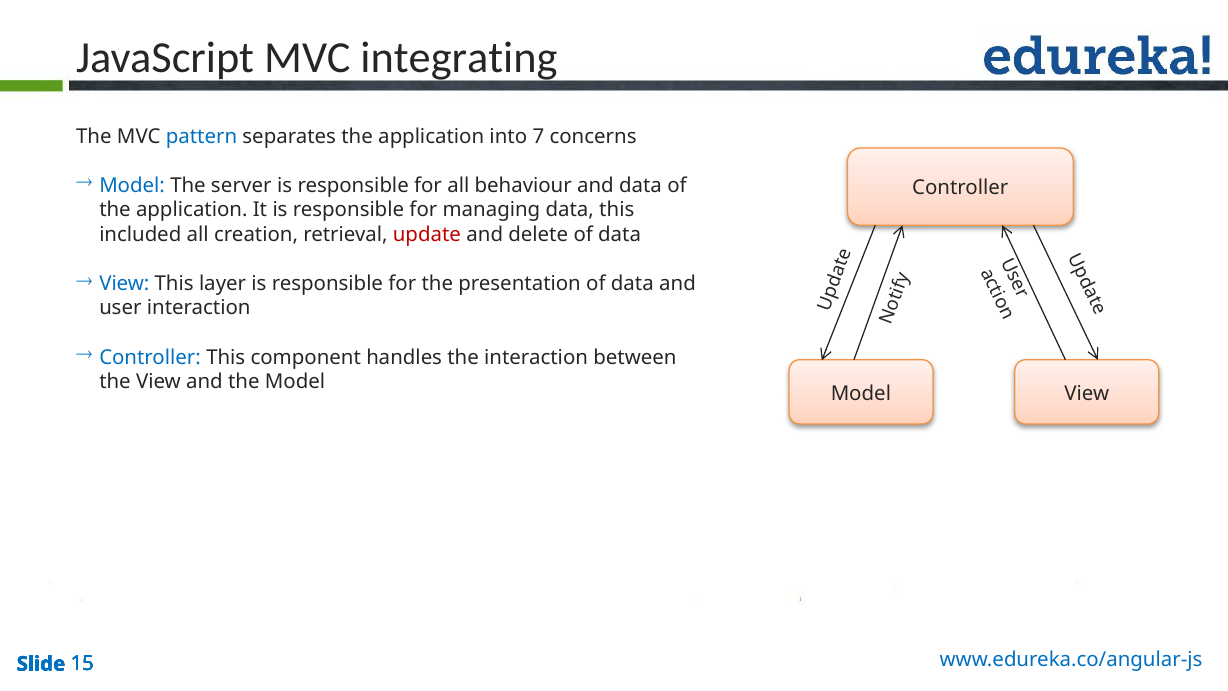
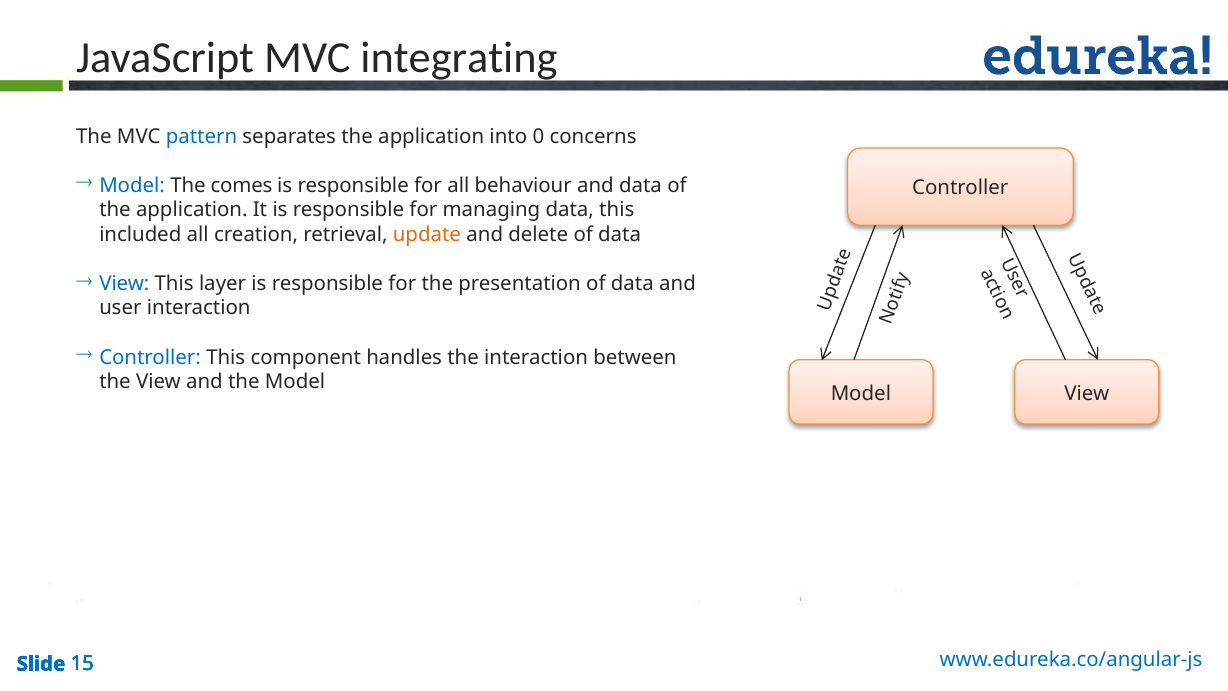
7: 7 -> 0
server: server -> comes
update colour: red -> orange
